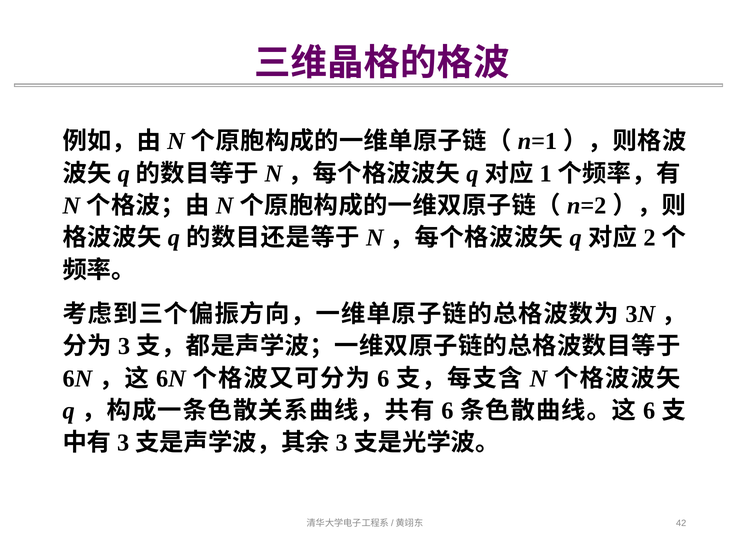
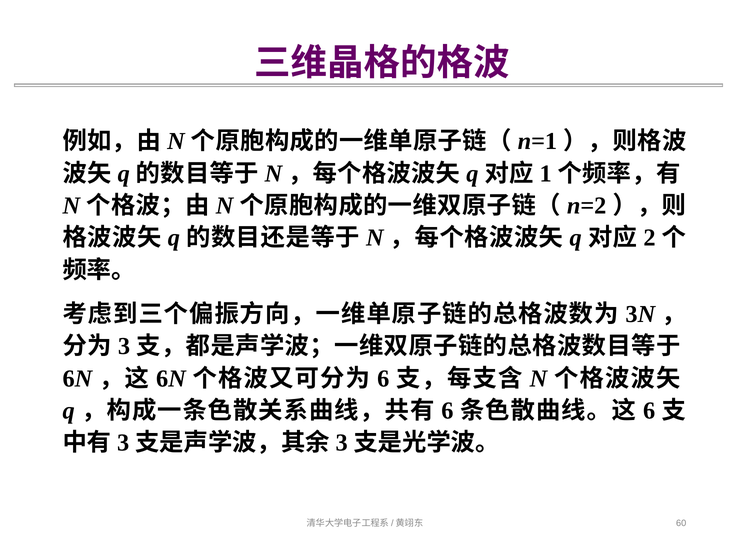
42: 42 -> 60
